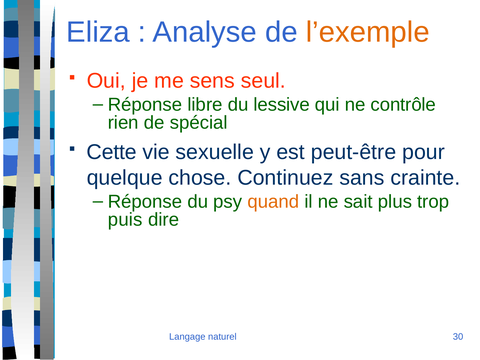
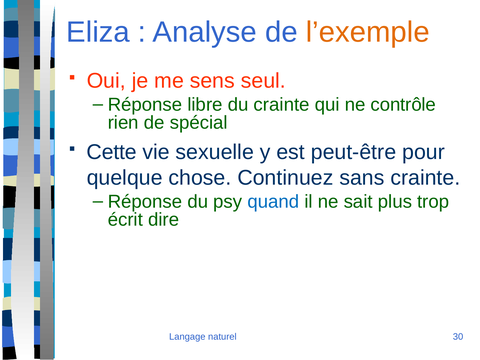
du lessive: lessive -> crainte
quand colour: orange -> blue
puis: puis -> écrit
